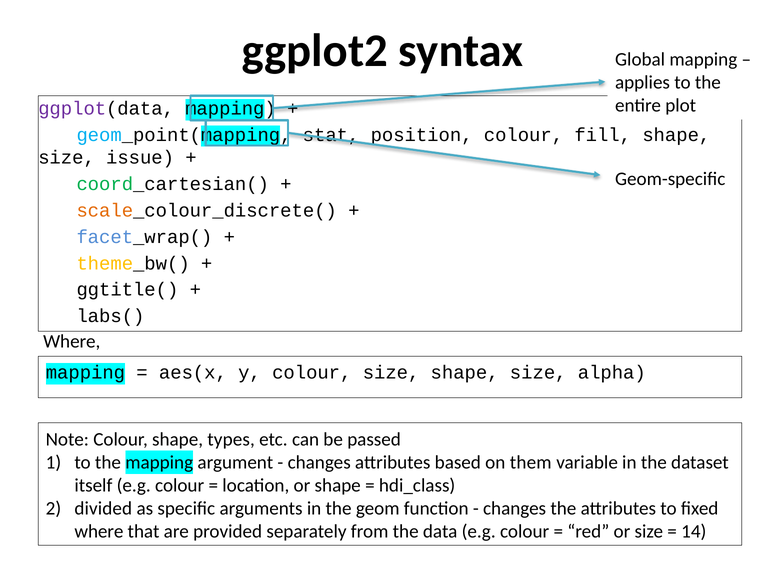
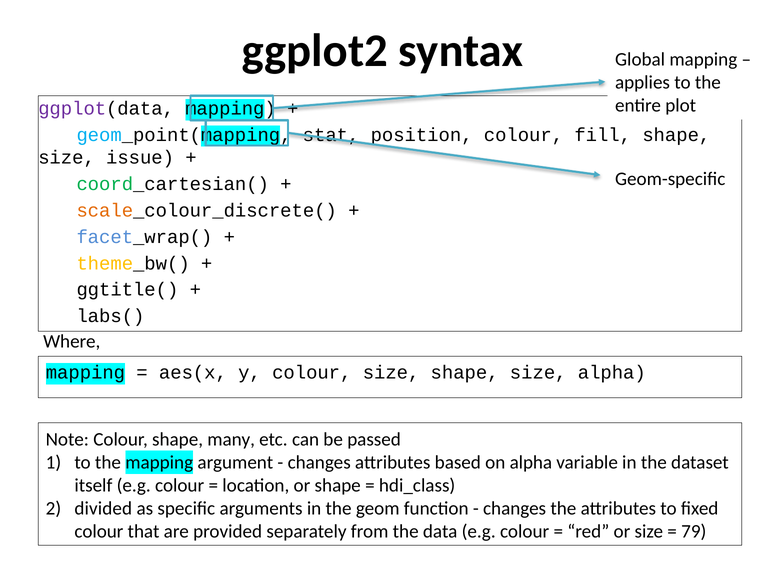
types: types -> many
on them: them -> alpha
where at (99, 531): where -> colour
14: 14 -> 79
